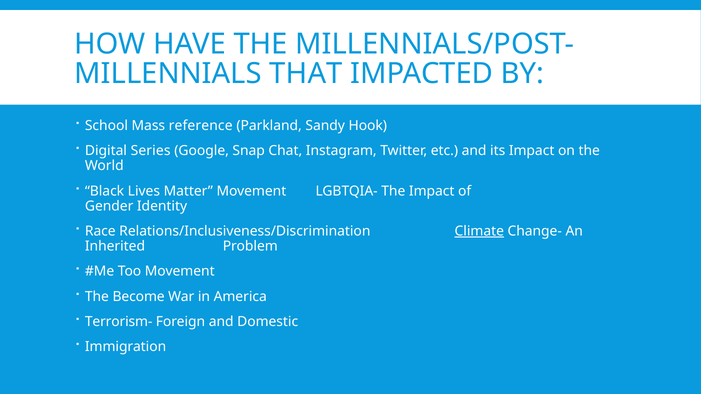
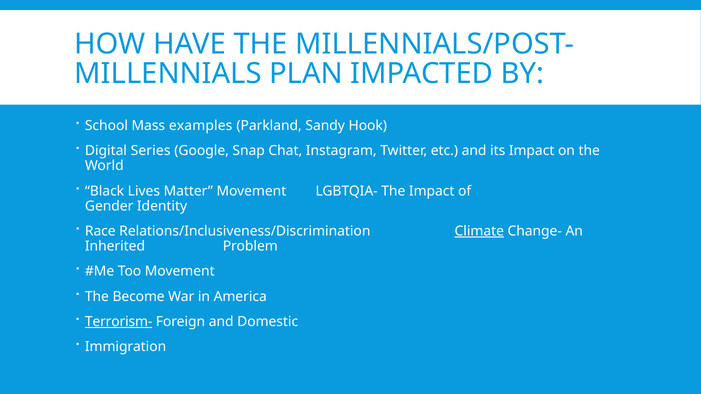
THAT: THAT -> PLAN
reference: reference -> examples
Terrorism- underline: none -> present
